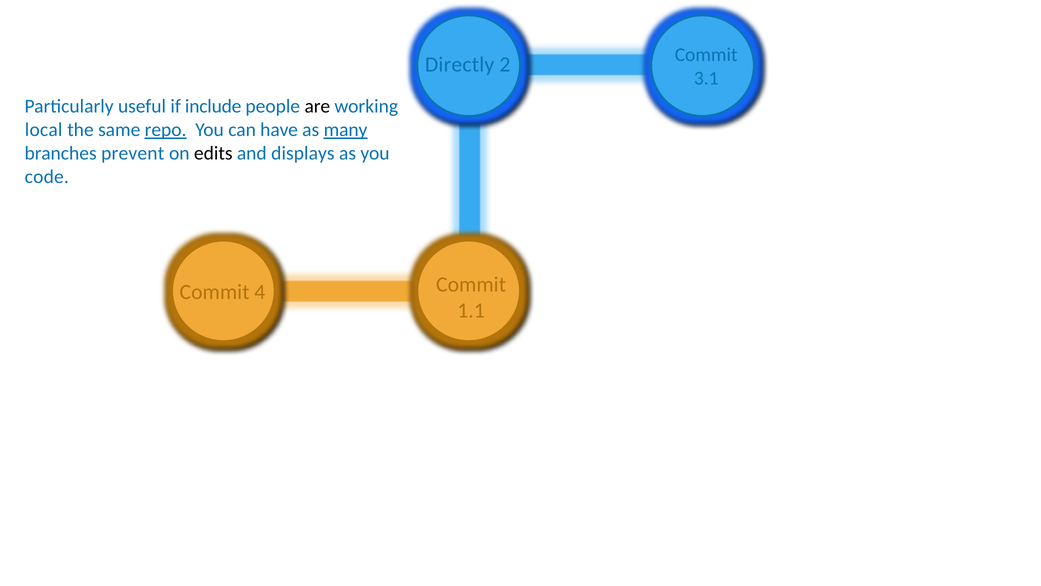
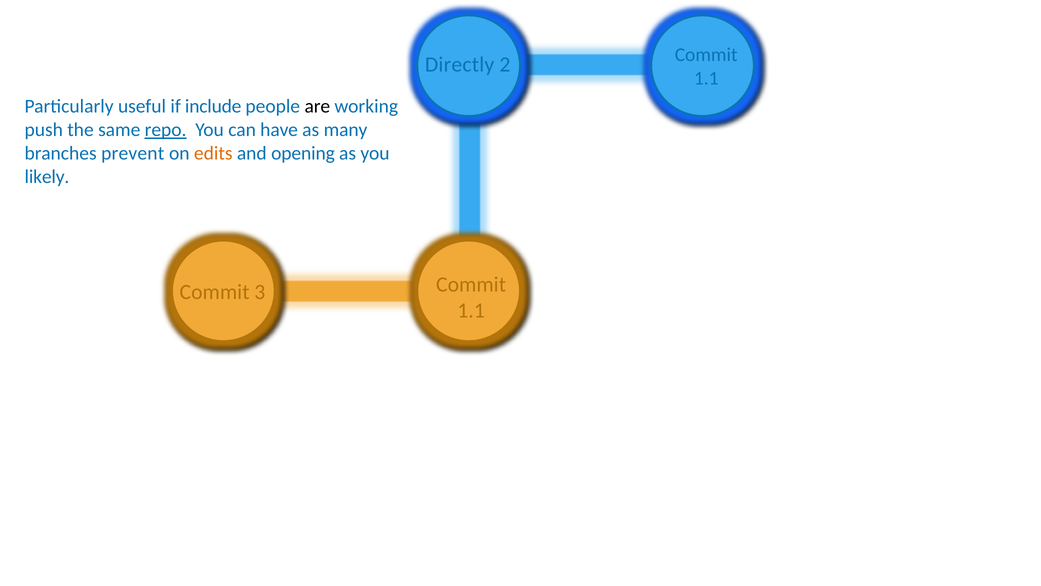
3.1 at (706, 78): 3.1 -> 1.1
local: local -> push
many underline: present -> none
edits colour: black -> orange
displays: displays -> opening
code: code -> likely
4: 4 -> 3
